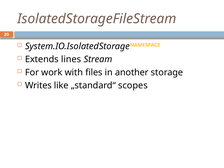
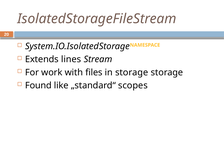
in another: another -> storage
Writes: Writes -> Found
